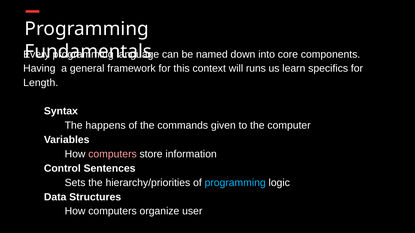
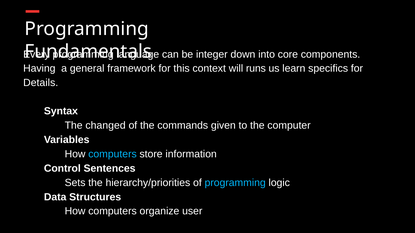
named: named -> integer
Length: Length -> Details
happens: happens -> changed
computers at (113, 154) colour: pink -> light blue
